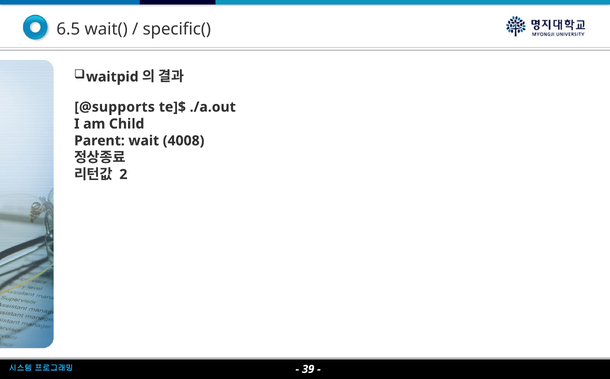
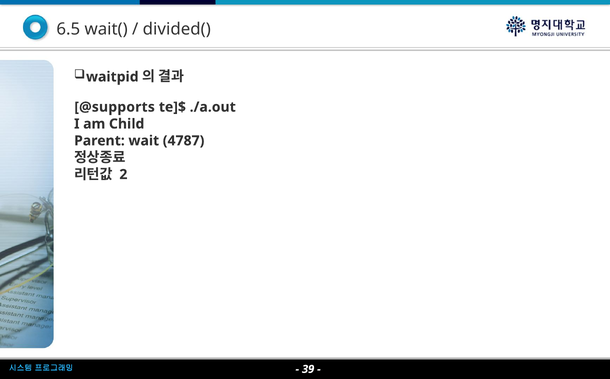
specific(: specific( -> divided(
4008: 4008 -> 4787
